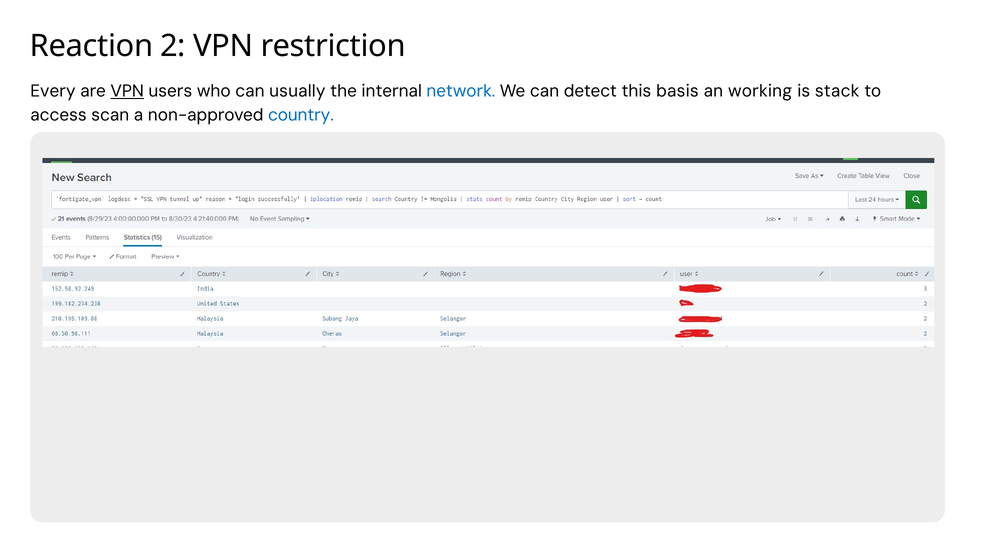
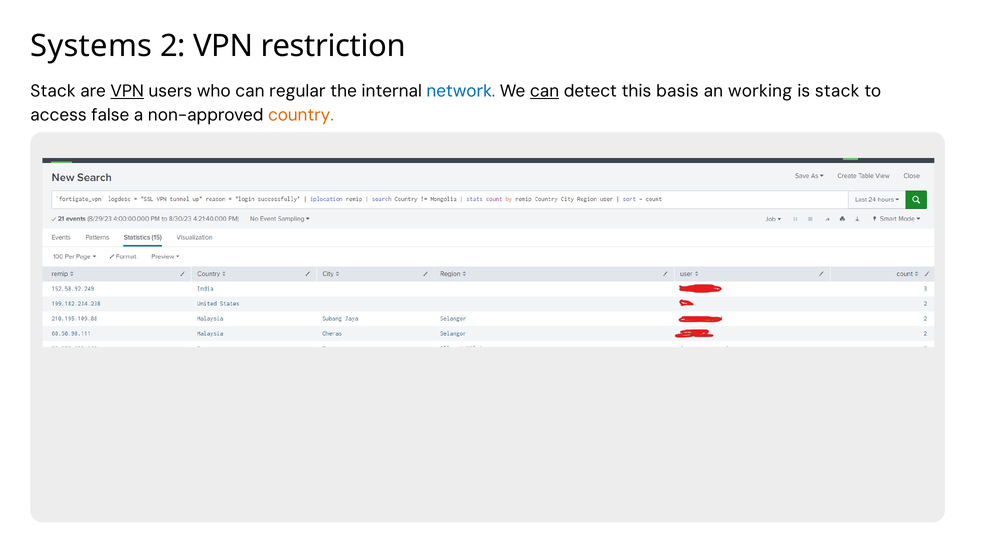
Reaction: Reaction -> Systems
Every at (53, 91): Every -> Stack
usually: usually -> regular
can at (545, 91) underline: none -> present
scan: scan -> false
country colour: blue -> orange
